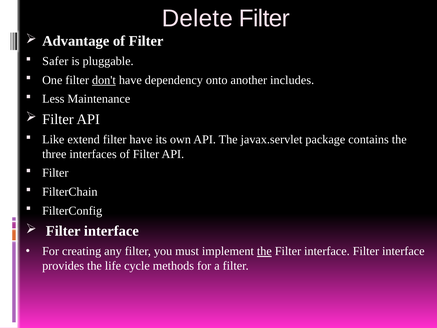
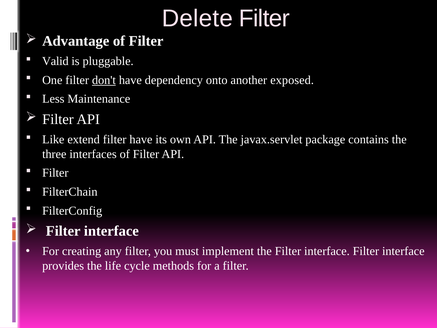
Safer: Safer -> Valid
includes: includes -> exposed
the at (264, 251) underline: present -> none
